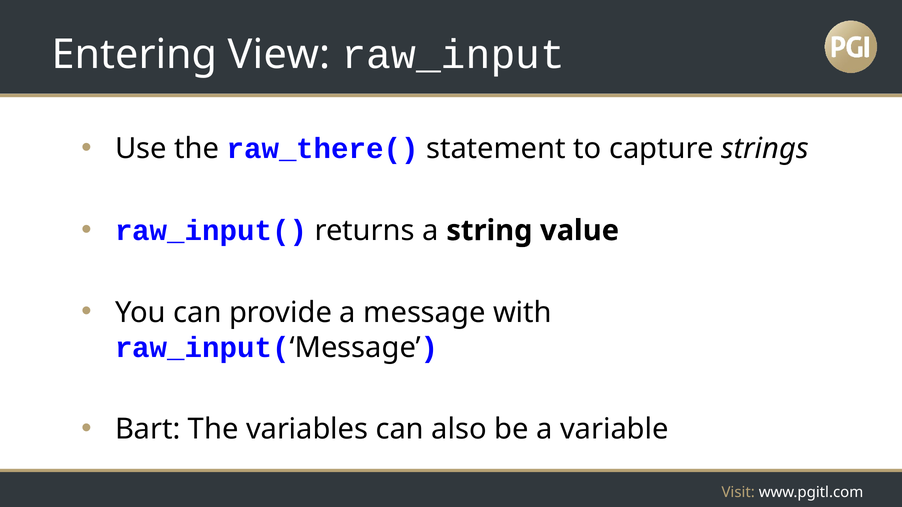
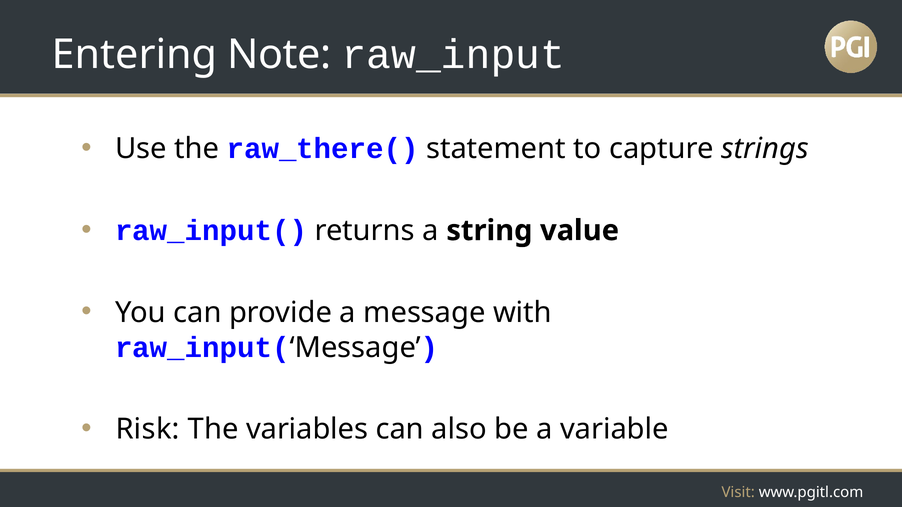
View: View -> Note
Bart: Bart -> Risk
